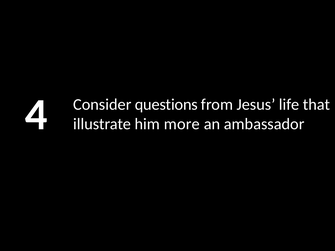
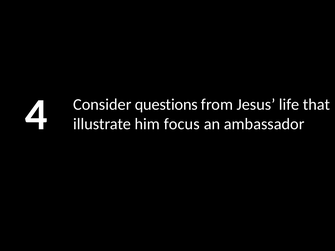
more: more -> focus
